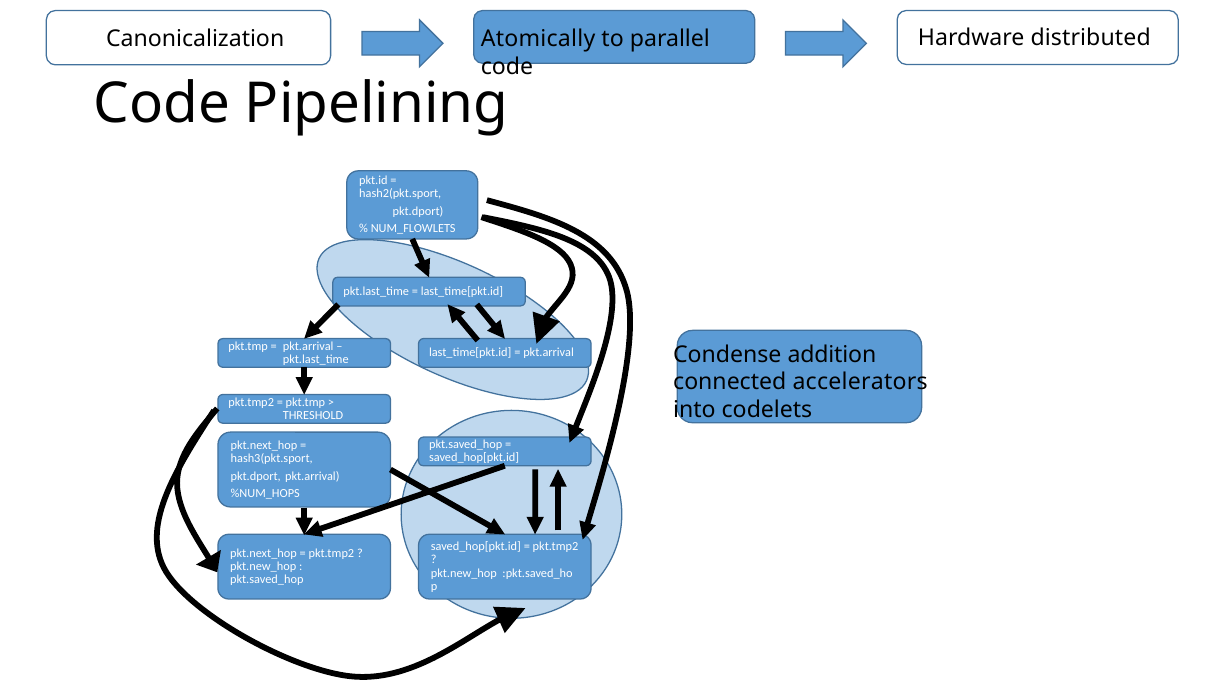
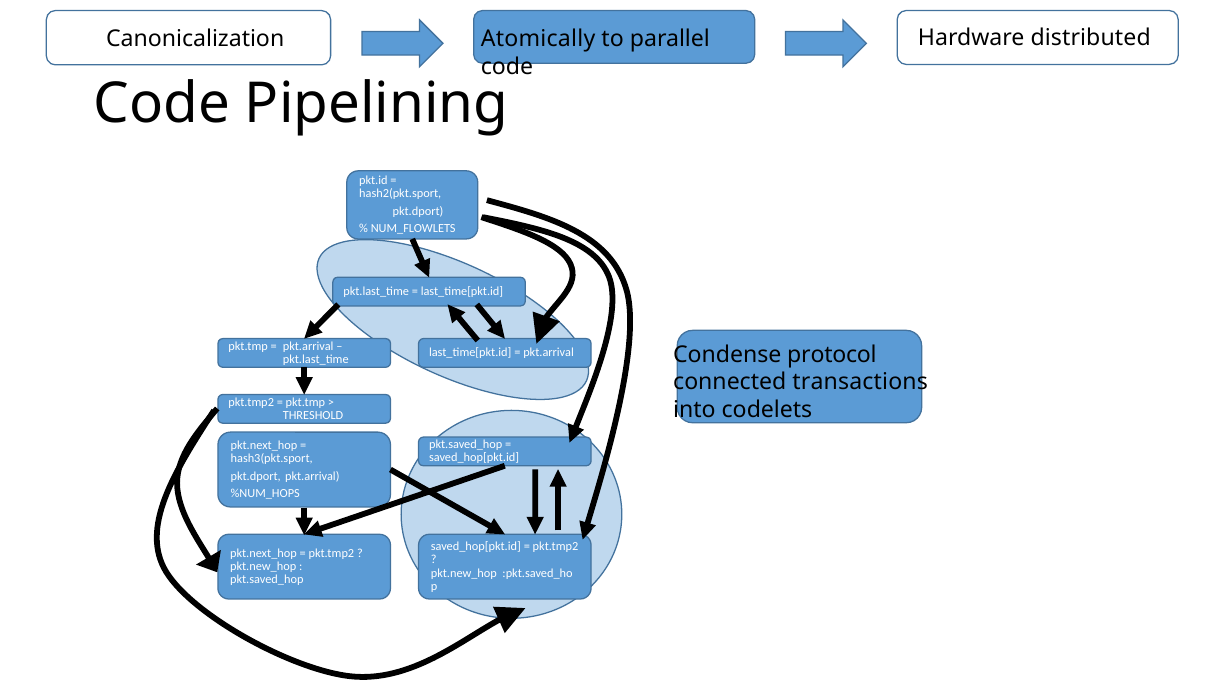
addition: addition -> protocol
accelerators: accelerators -> transactions
